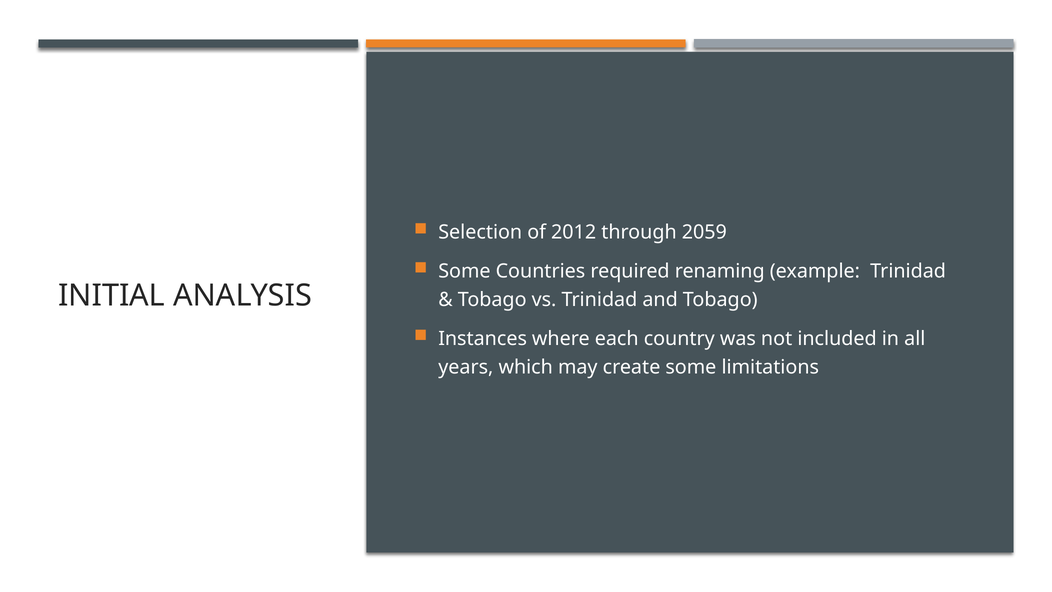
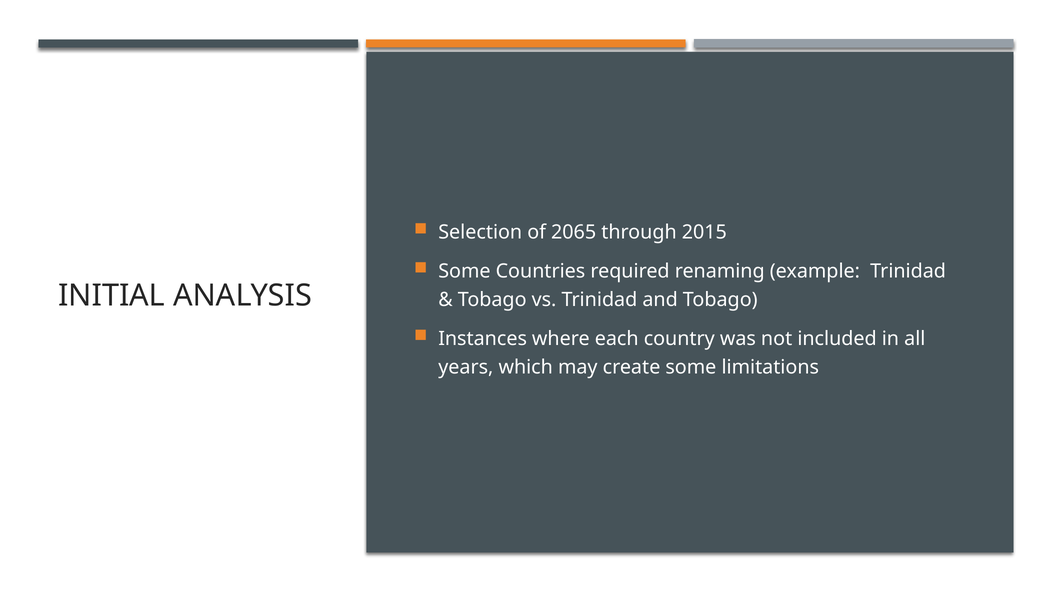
2012: 2012 -> 2065
2059: 2059 -> 2015
